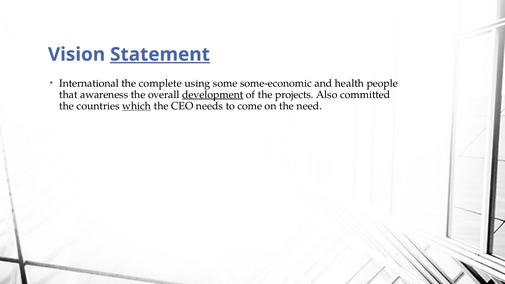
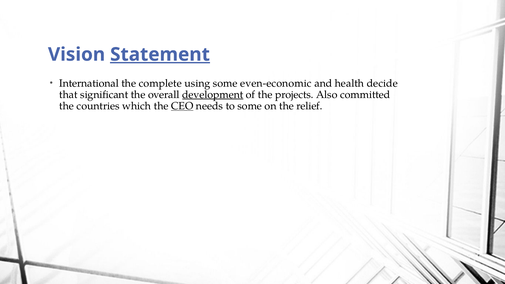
some-economic: some-economic -> even-economic
people: people -> decide
awareness: awareness -> significant
which underline: present -> none
CEO underline: none -> present
to come: come -> some
need: need -> relief
